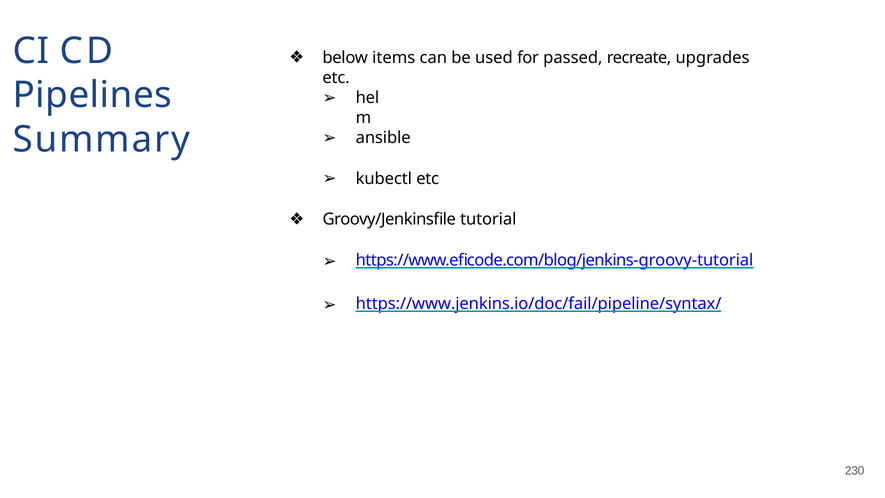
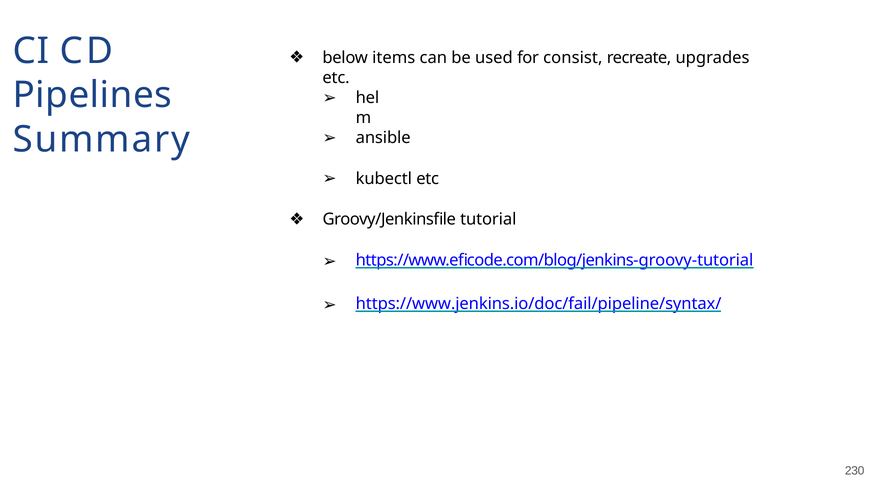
passed: passed -> consist
